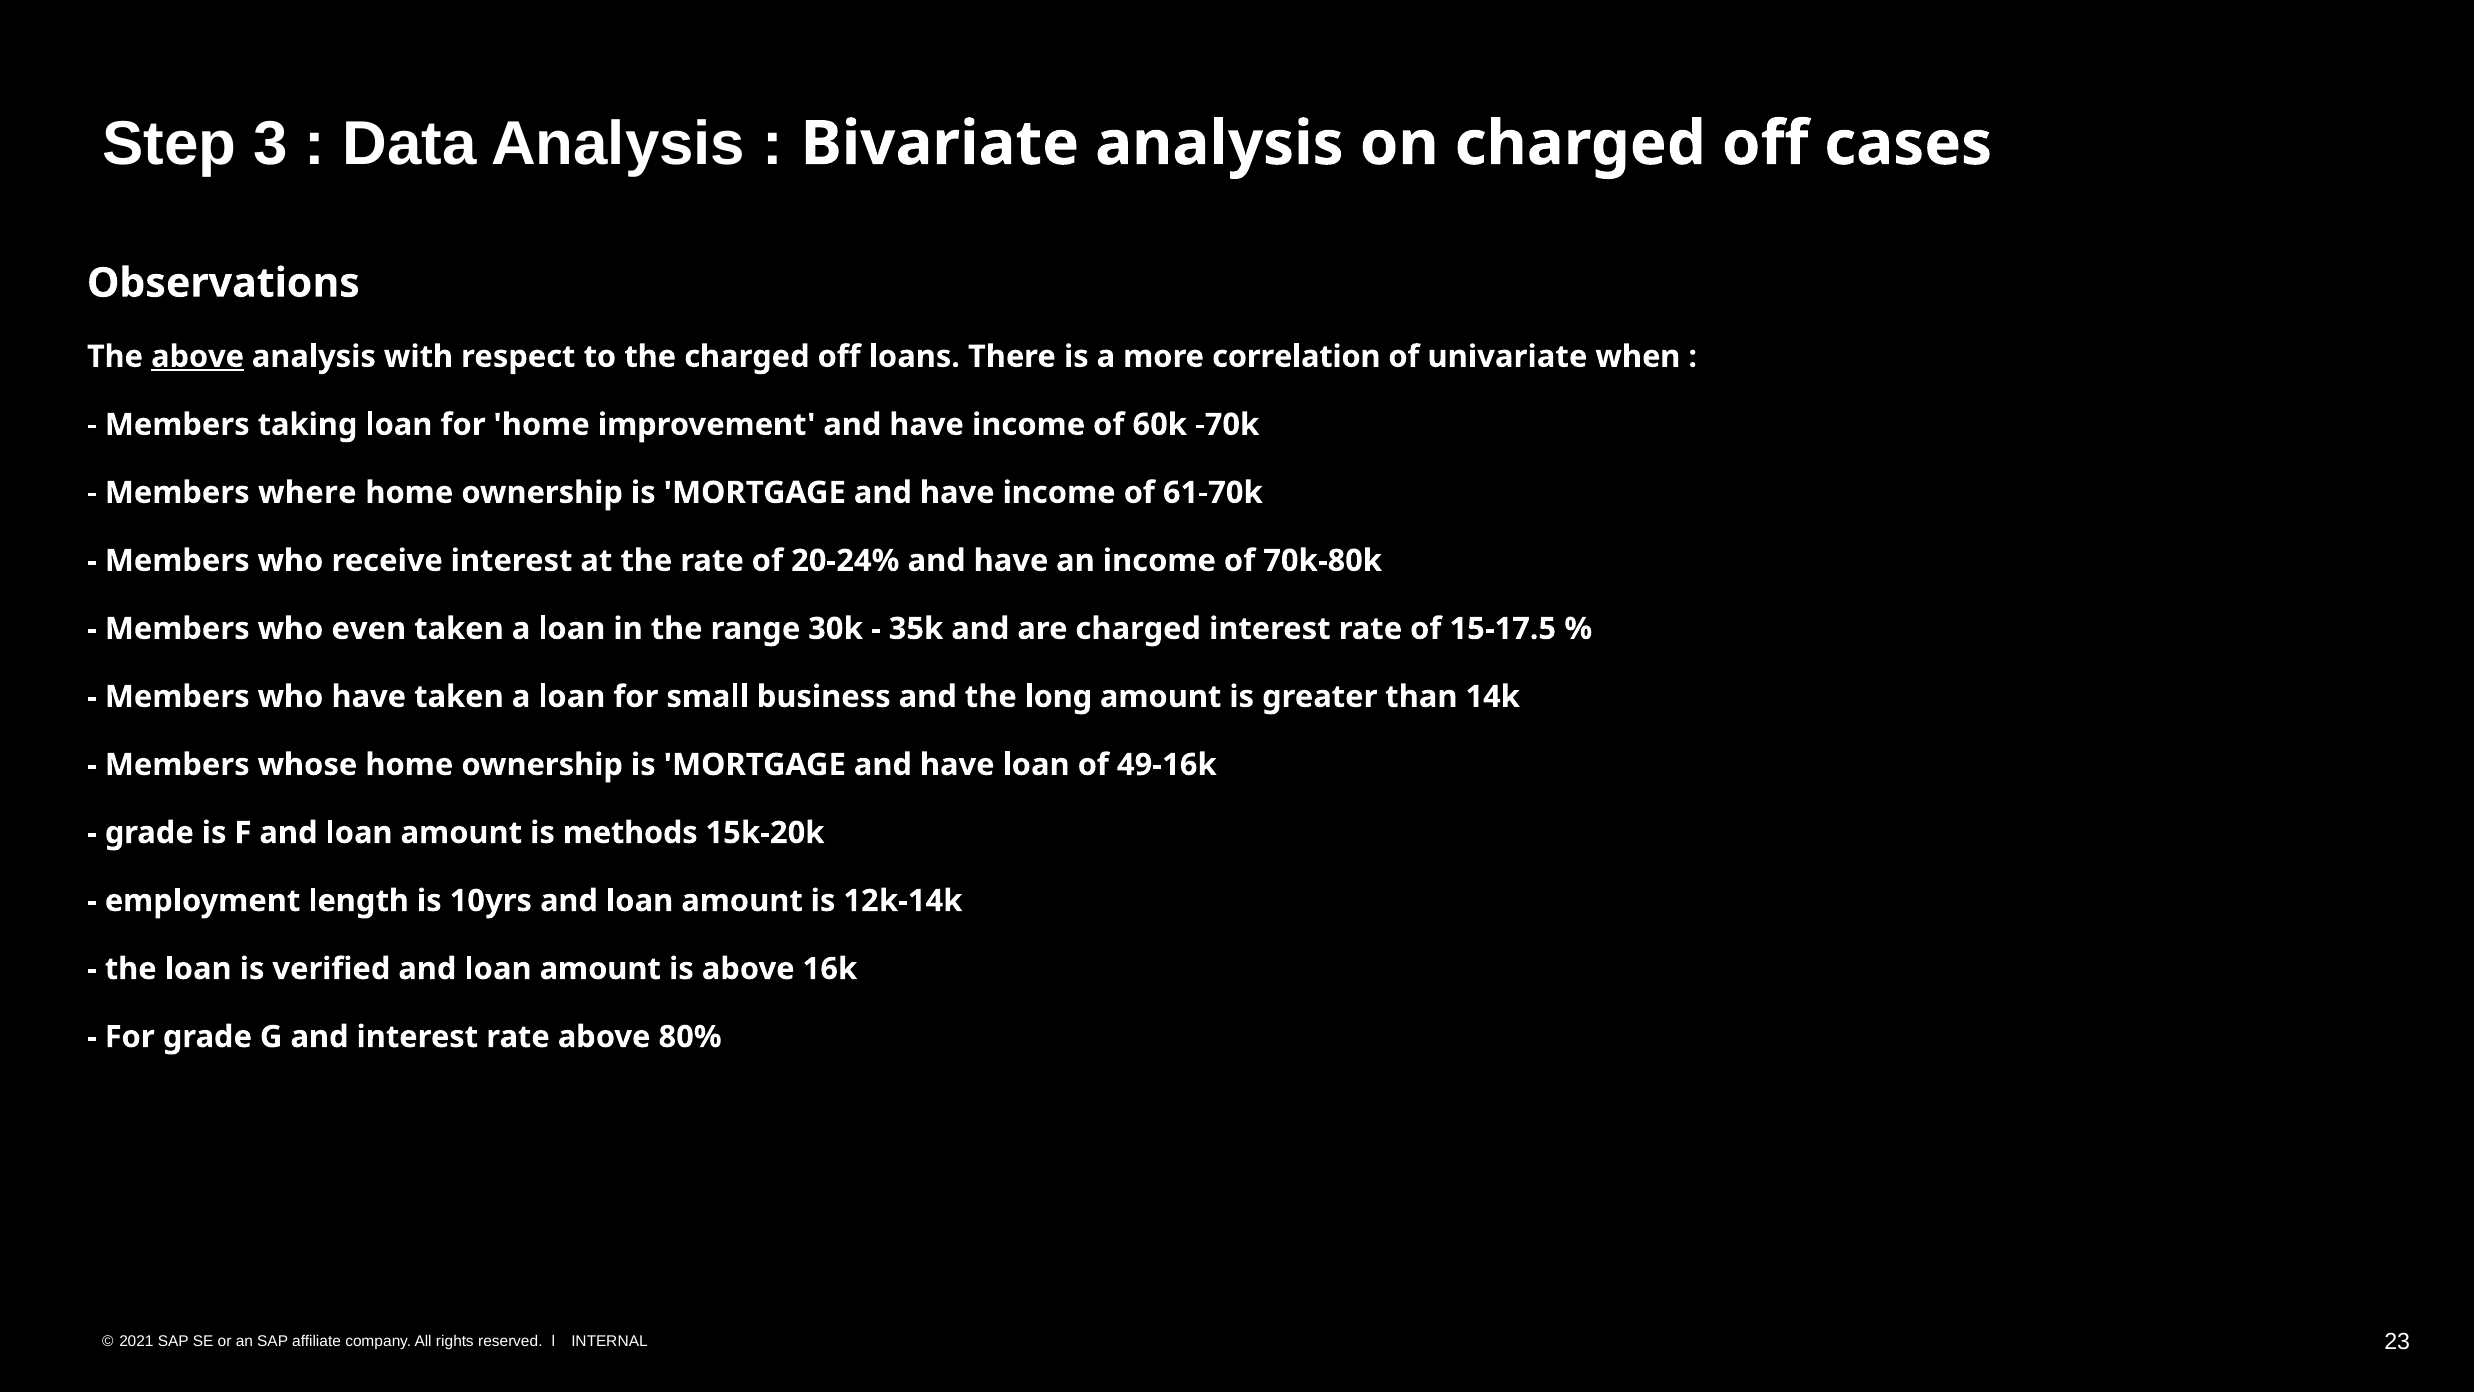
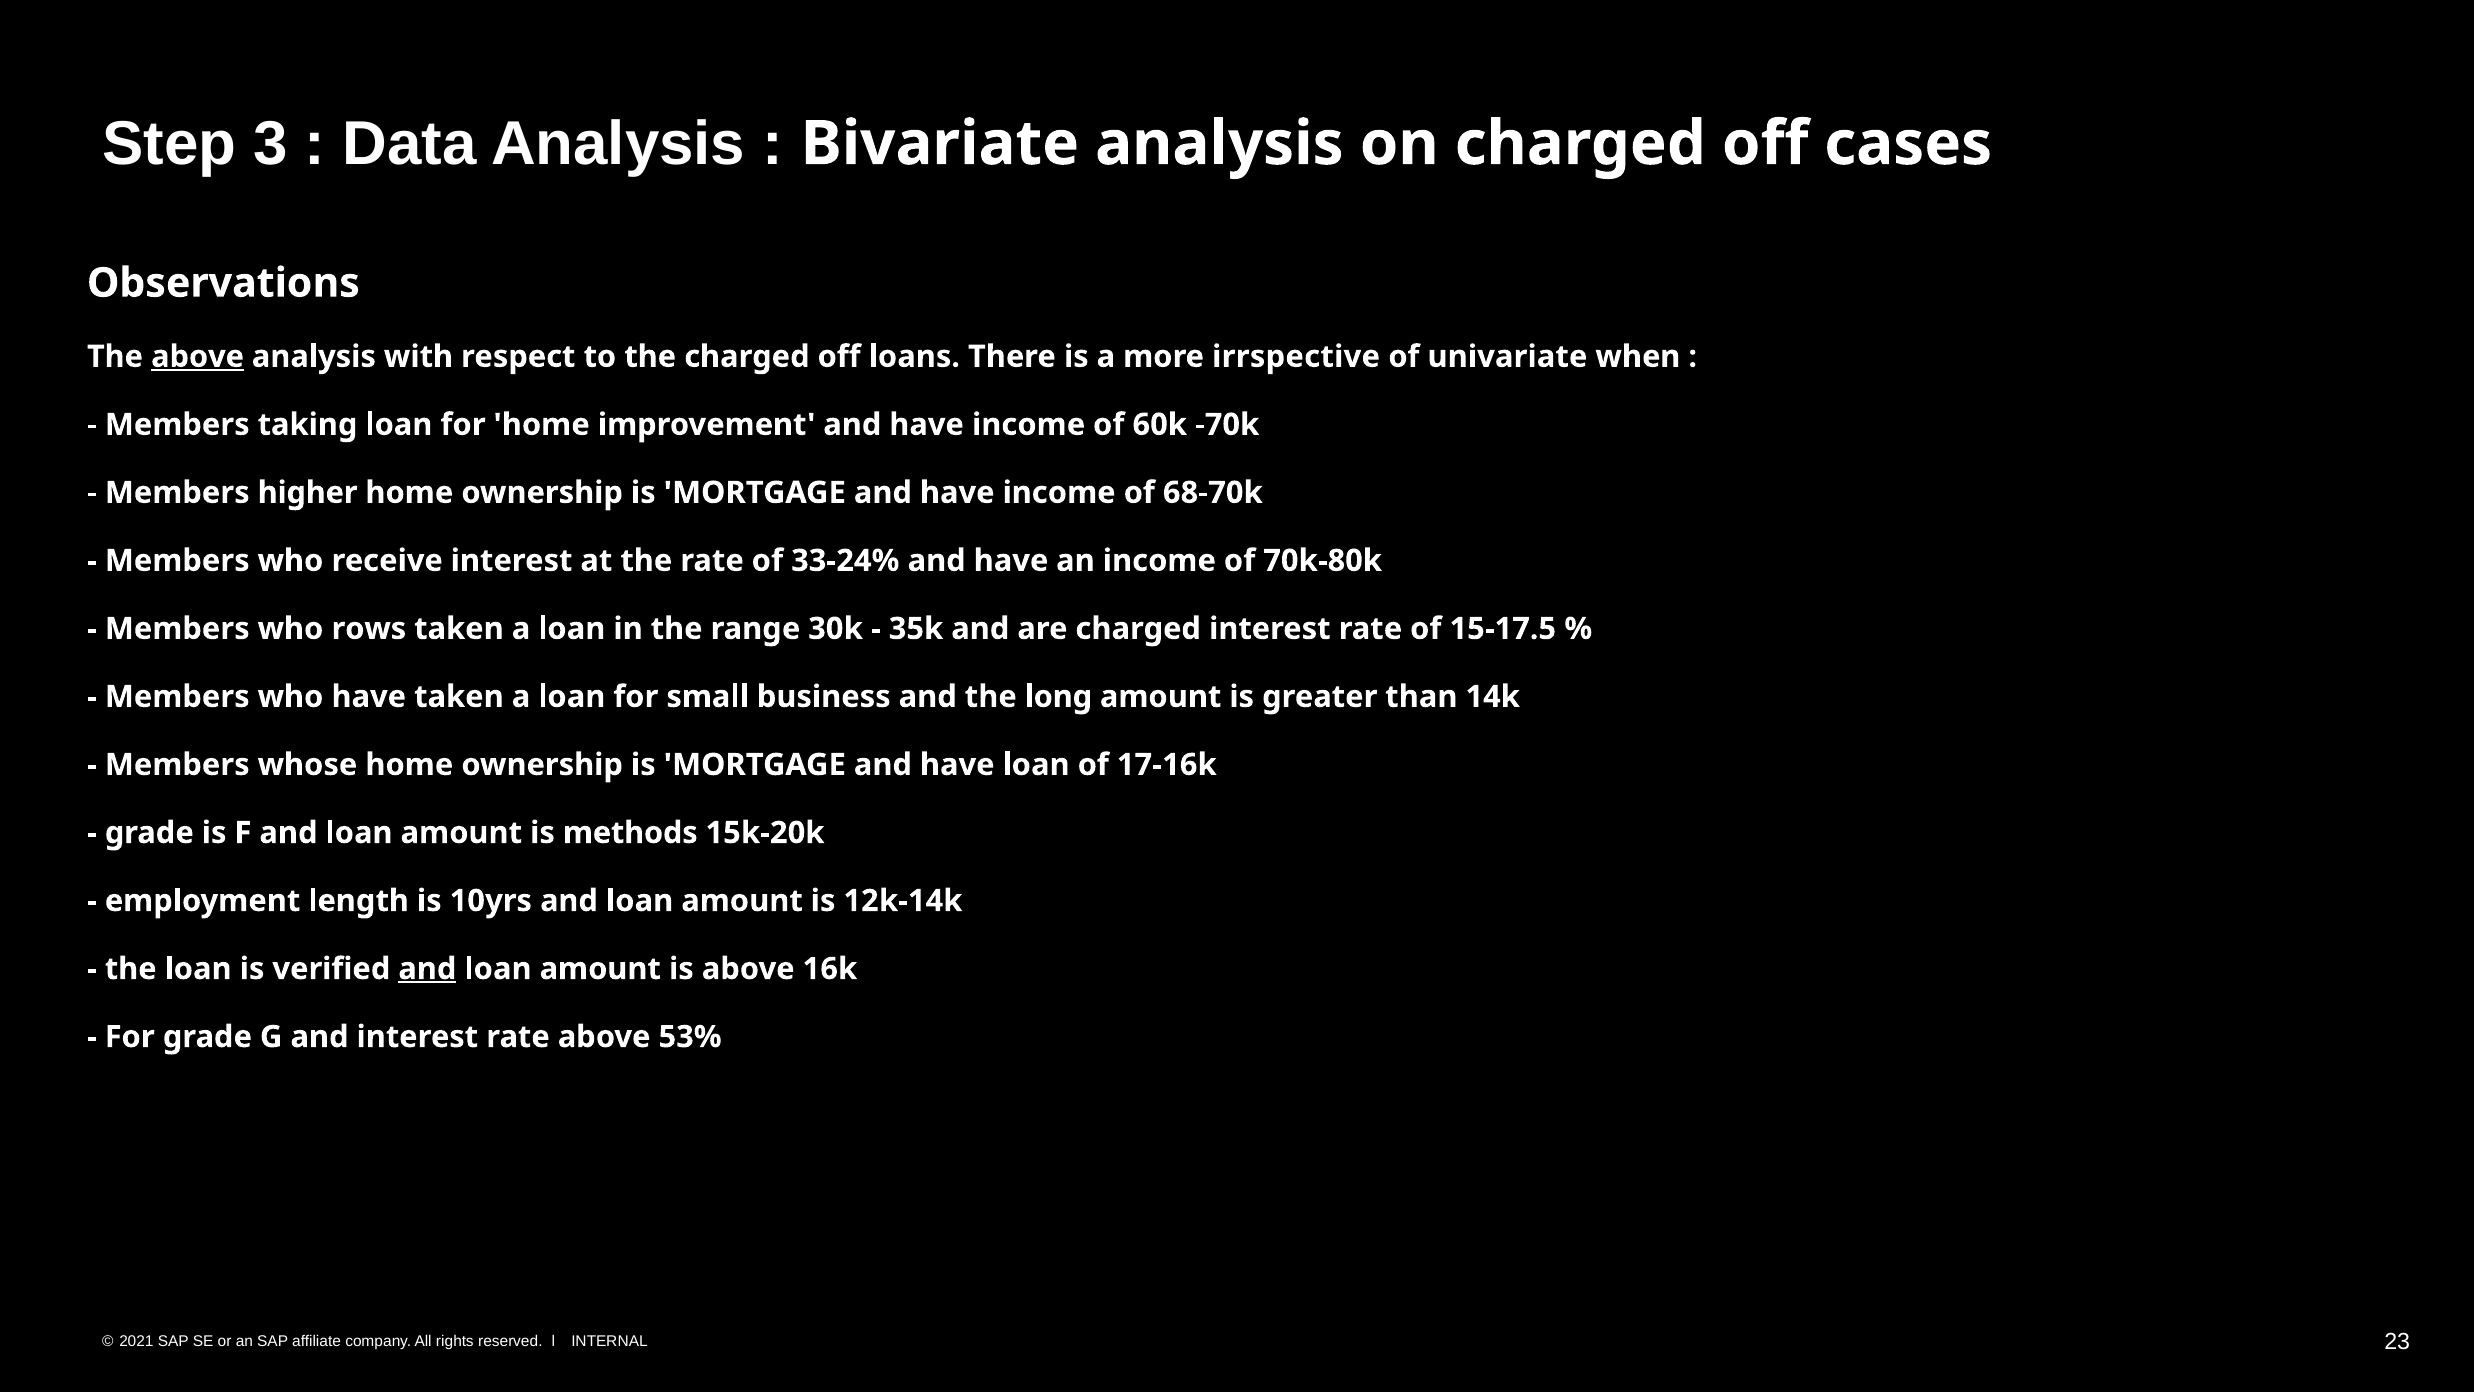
correlation: correlation -> irrspective
where: where -> higher
61-70k: 61-70k -> 68-70k
20-24%: 20-24% -> 33-24%
even: even -> rows
49-16k: 49-16k -> 17-16k
and at (427, 968) underline: none -> present
80%: 80% -> 53%
